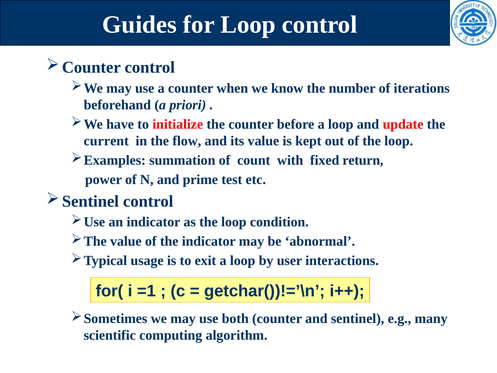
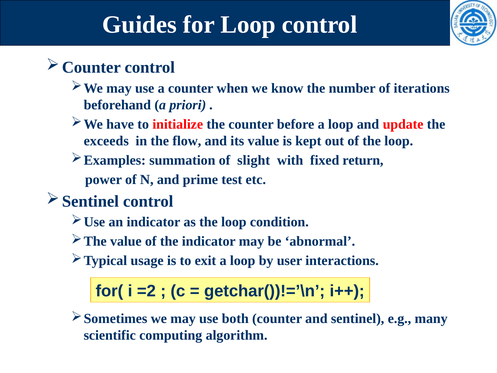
current: current -> exceeds
count: count -> slight
=1: =1 -> =2
